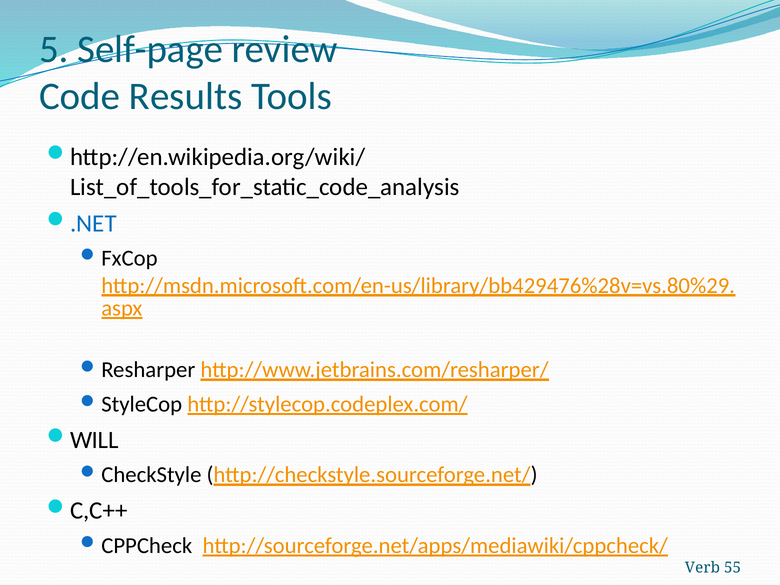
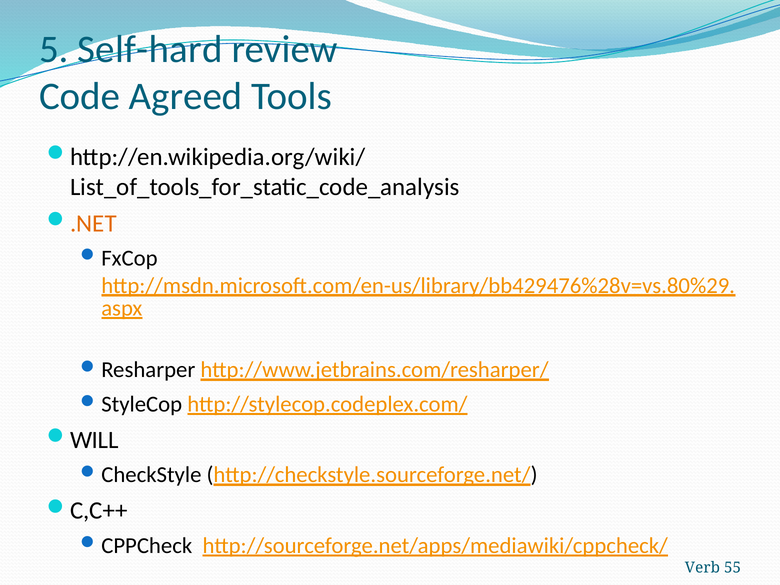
Self-page: Self-page -> Self-hard
Results: Results -> Agreed
.NET colour: blue -> orange
